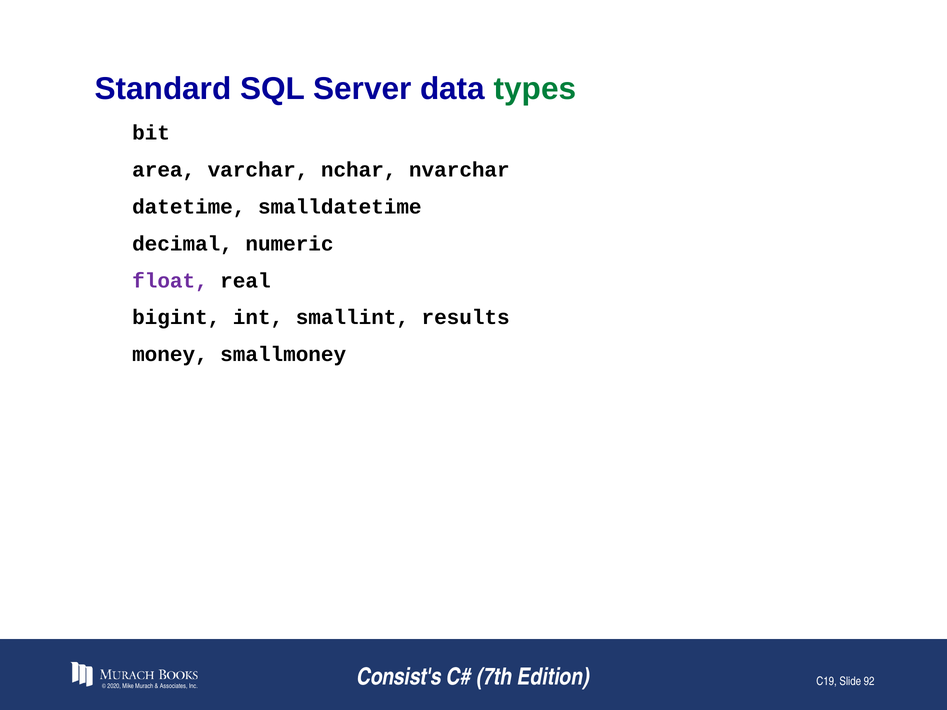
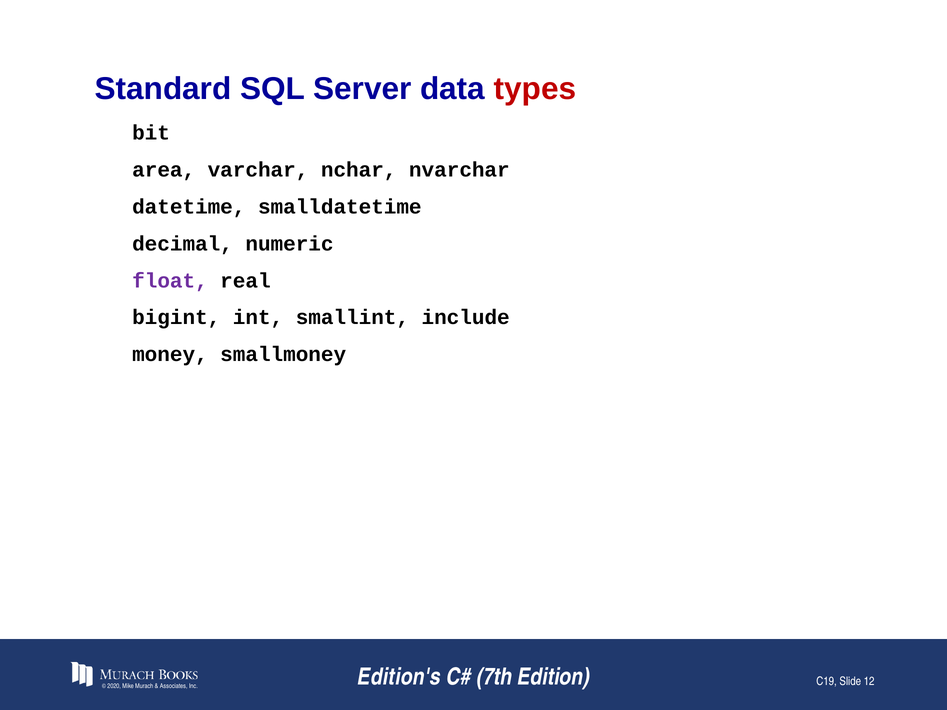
types colour: green -> red
results: results -> include
Consist's: Consist's -> Edition's
92: 92 -> 12
